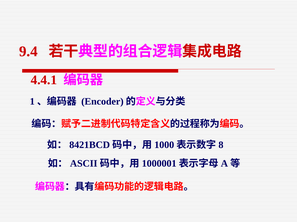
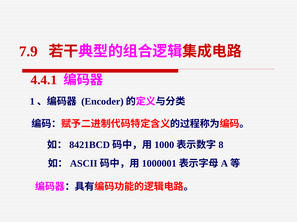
9.4: 9.4 -> 7.9
